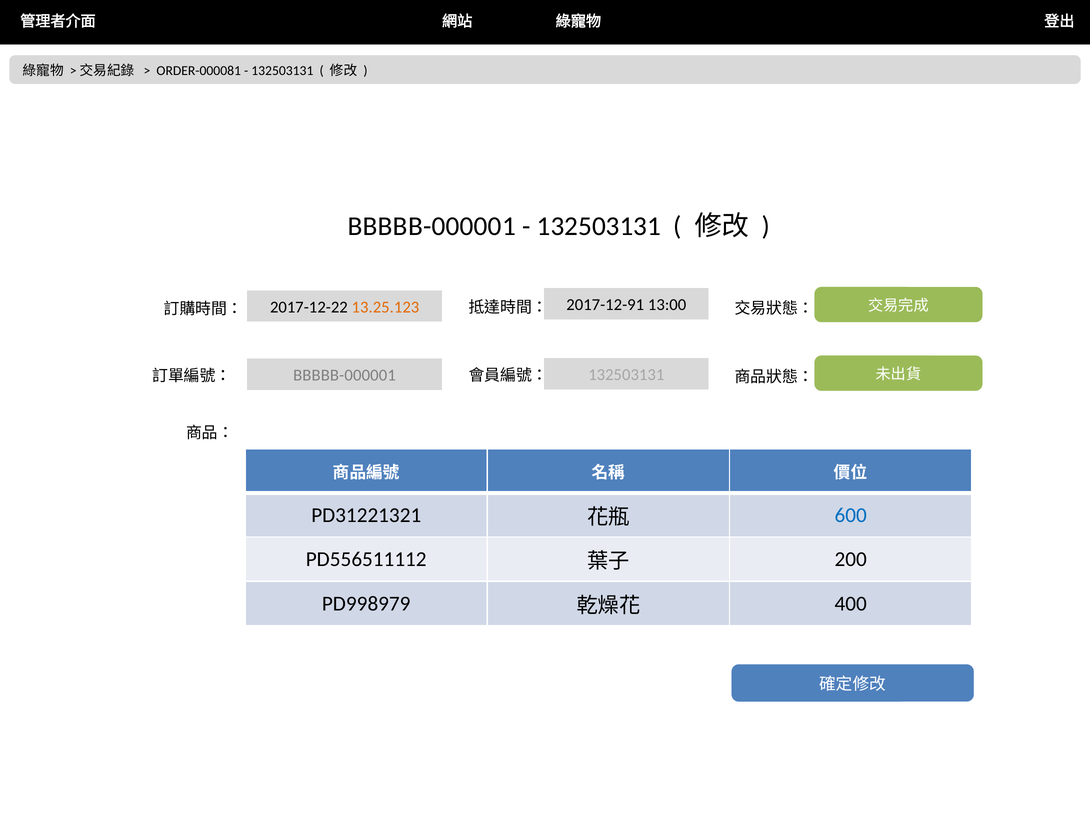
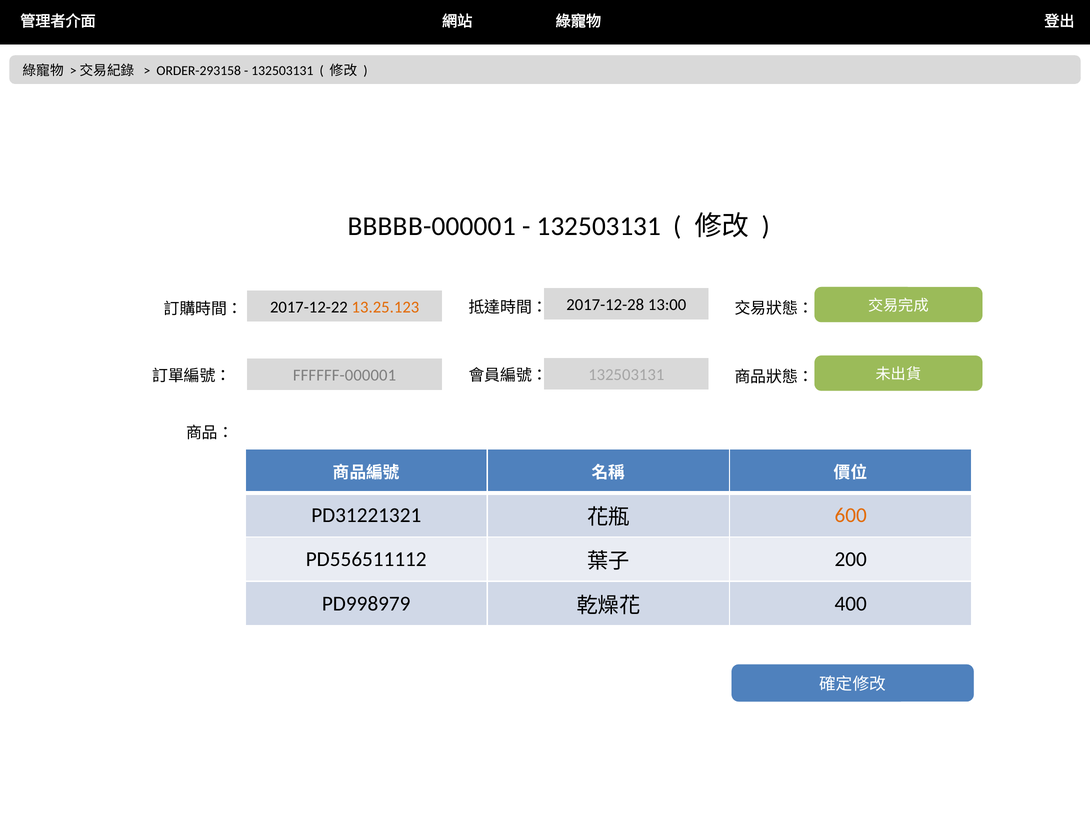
ORDER-000081: ORDER-000081 -> ORDER-293158
2017-12-91: 2017-12-91 -> 2017-12-28
BBBBB-000001 at (344, 376): BBBBB-000001 -> FFFFFF-000001
600 colour: blue -> orange
